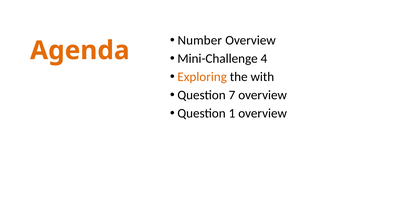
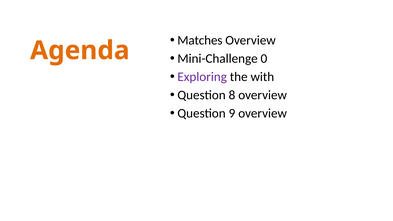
Number: Number -> Matches
4: 4 -> 0
Exploring colour: orange -> purple
7: 7 -> 8
1: 1 -> 9
